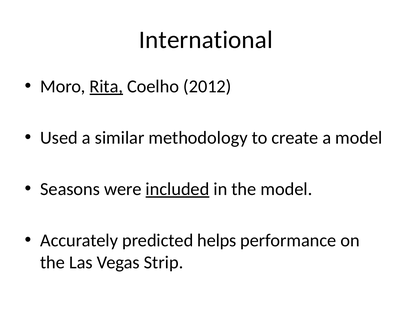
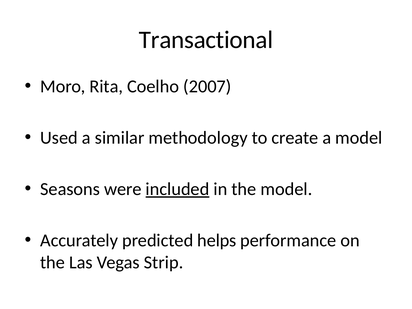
International: International -> Transactional
Rita underline: present -> none
2012: 2012 -> 2007
